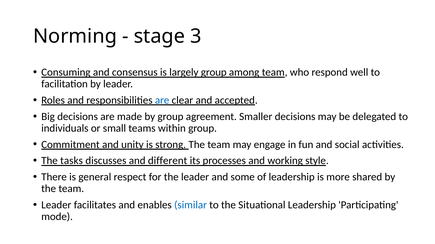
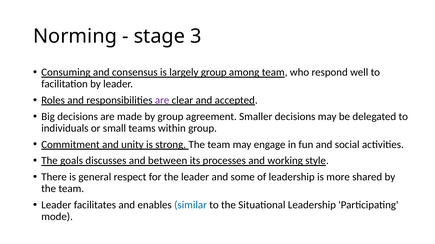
are at (162, 101) colour: blue -> purple
tasks: tasks -> goals
different: different -> between
